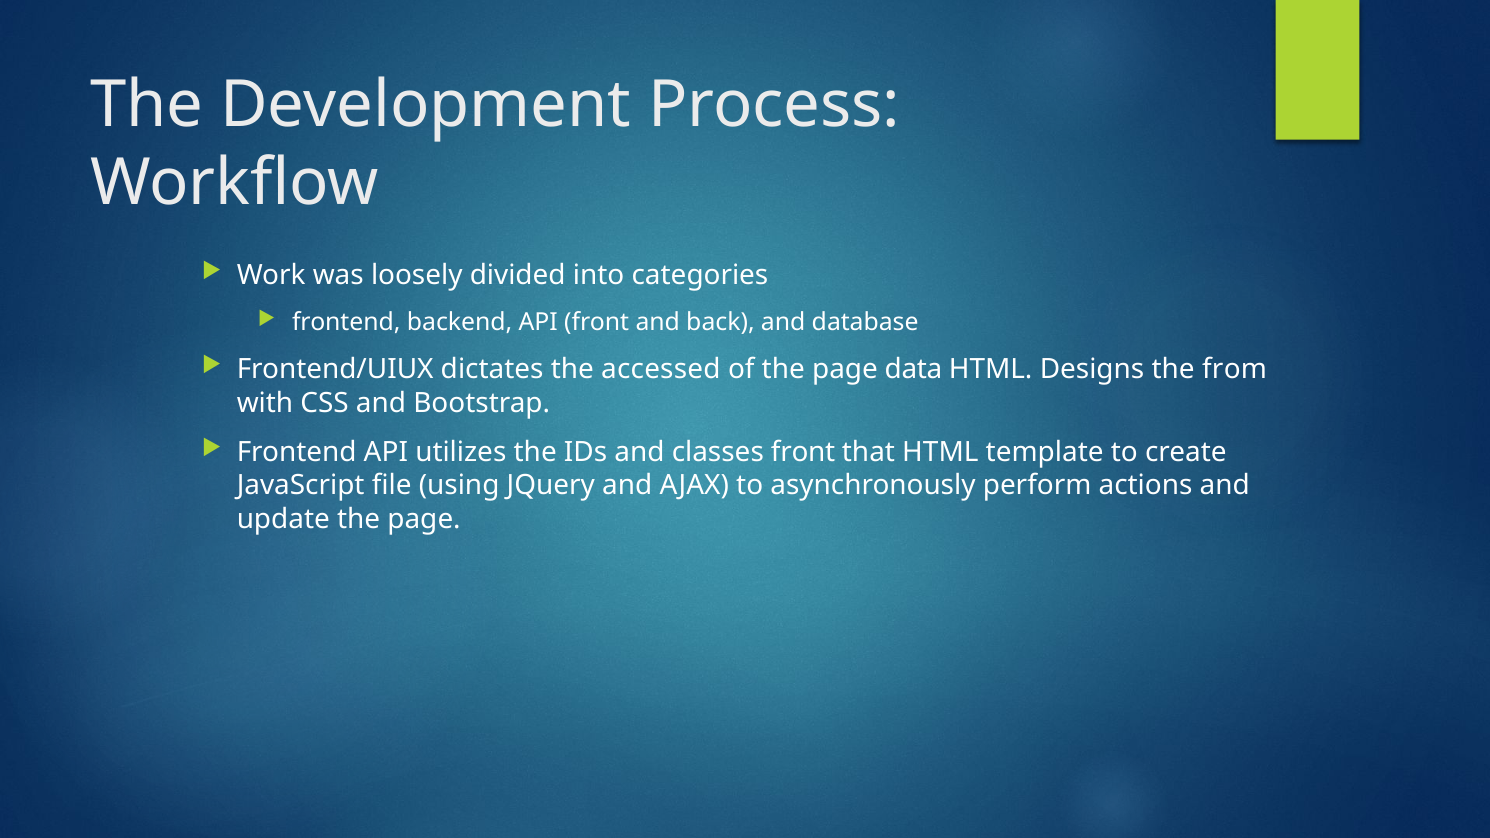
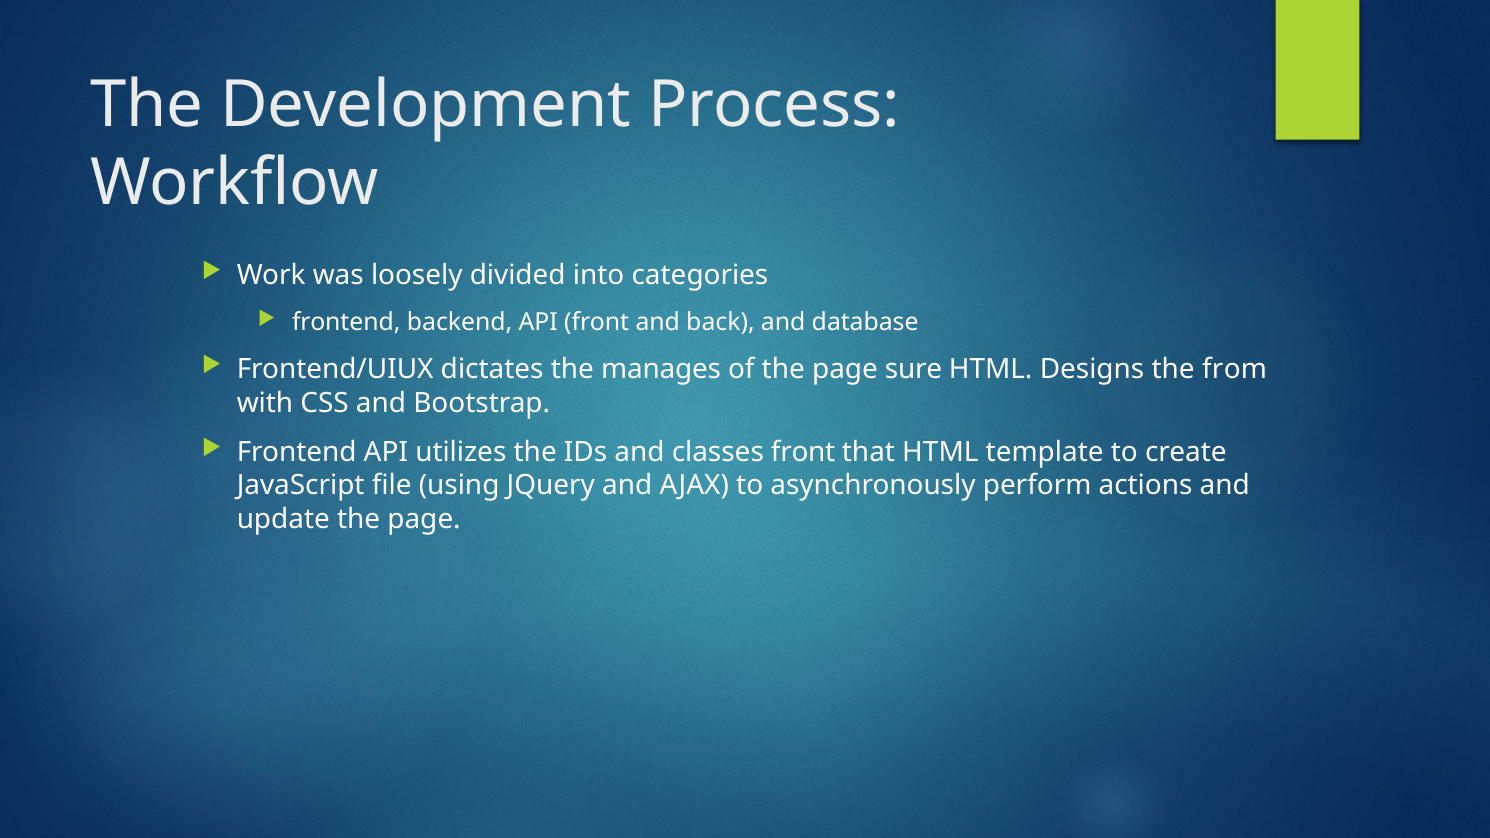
accessed: accessed -> manages
data: data -> sure
